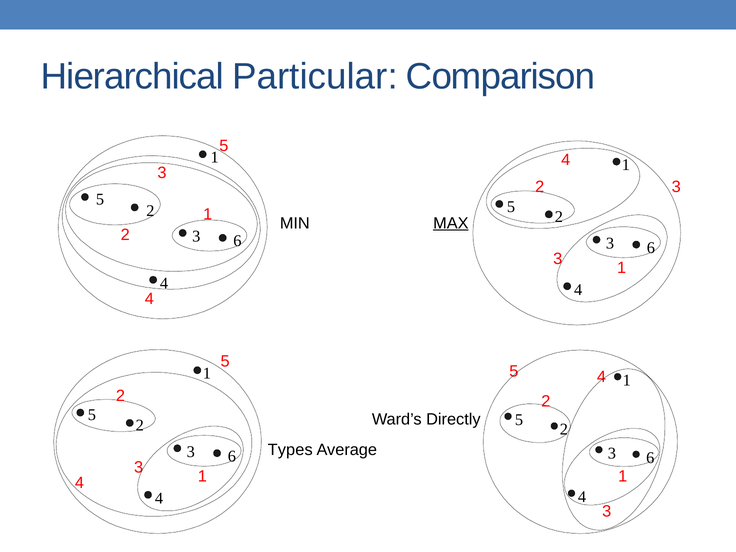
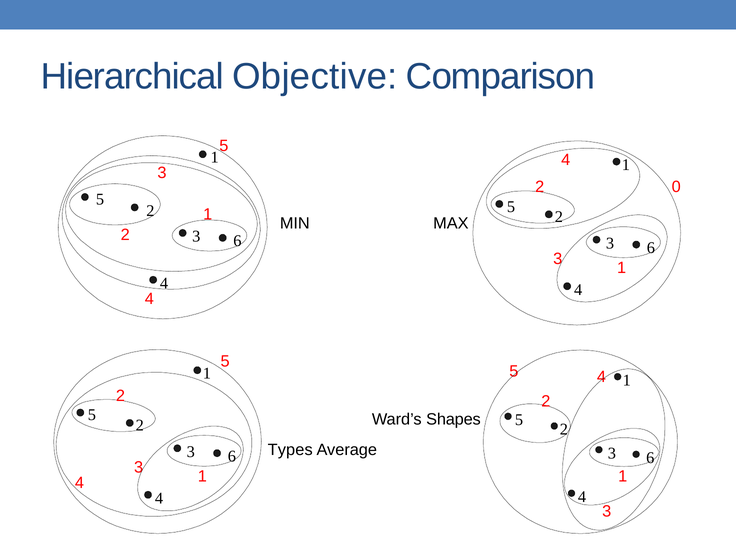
Particular: Particular -> Objective
3 at (676, 187): 3 -> 0
MAX underline: present -> none
Directly: Directly -> Shapes
